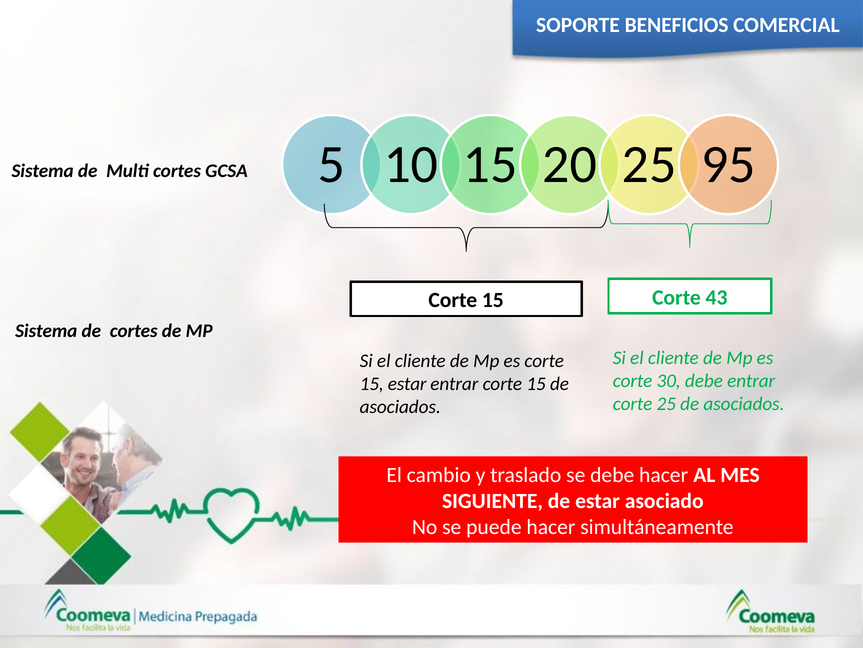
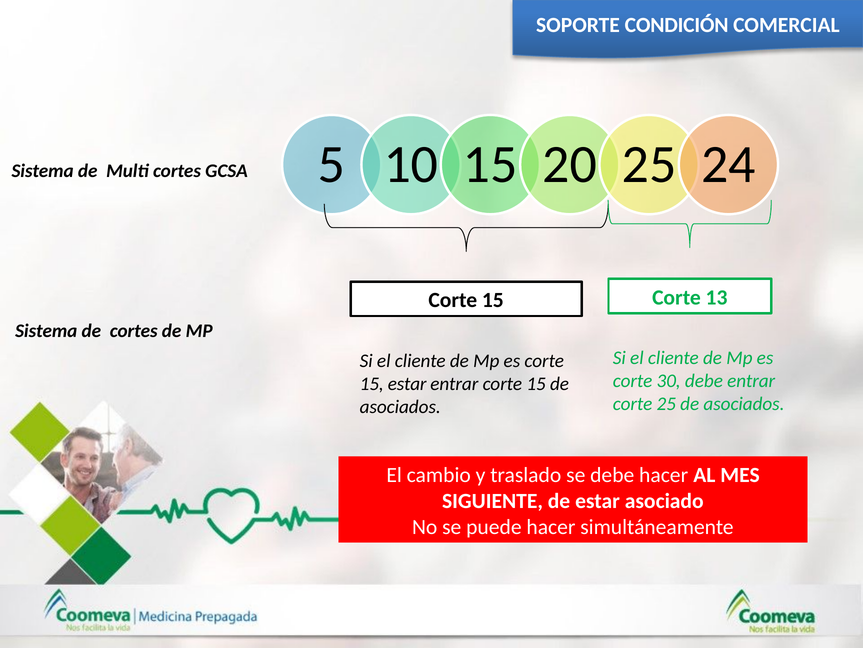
BENEFICIOS: BENEFICIOS -> CONDICIÓN
95: 95 -> 24
43: 43 -> 13
